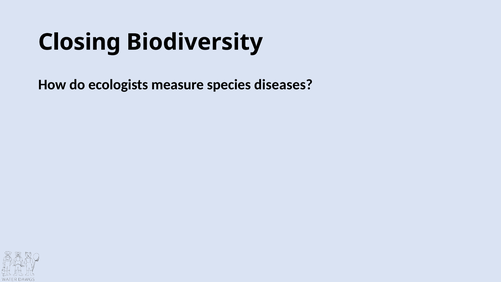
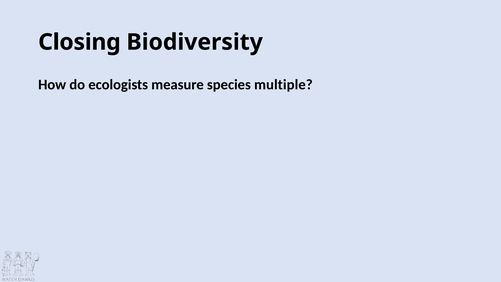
diseases: diseases -> multiple
